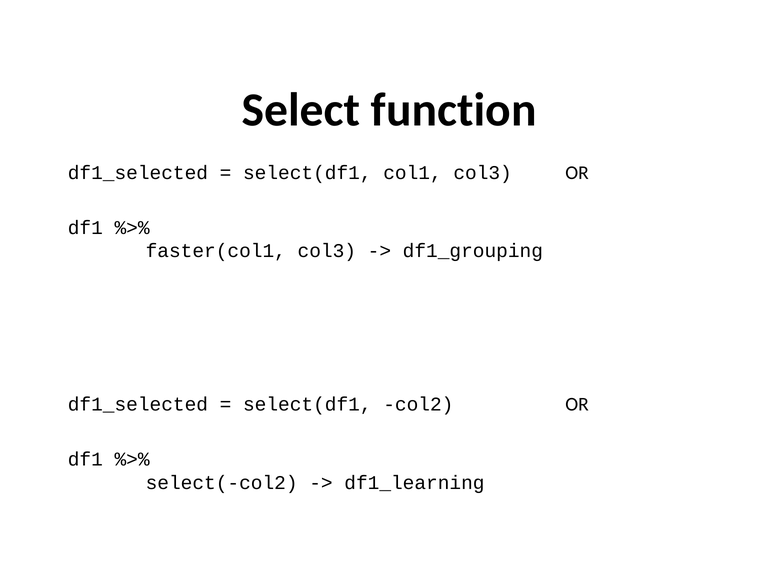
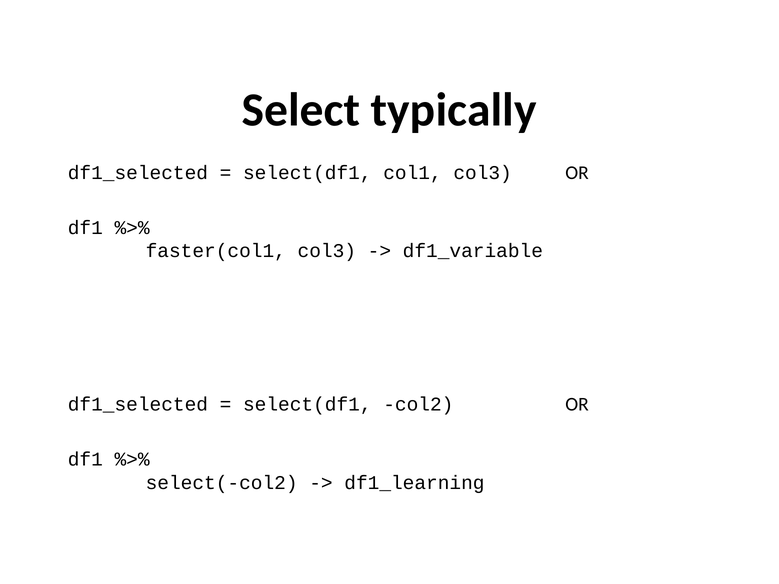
function: function -> typically
df1_grouping: df1_grouping -> df1_variable
